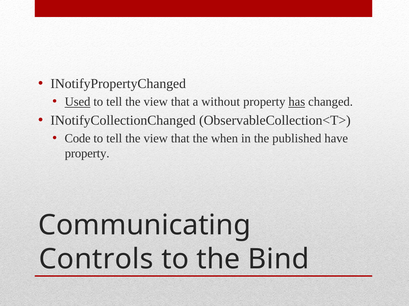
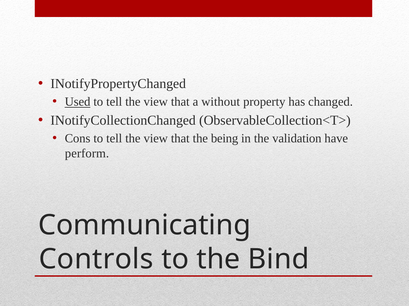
has underline: present -> none
Code: Code -> Cons
when: when -> being
published: published -> validation
property at (87, 154): property -> perform
